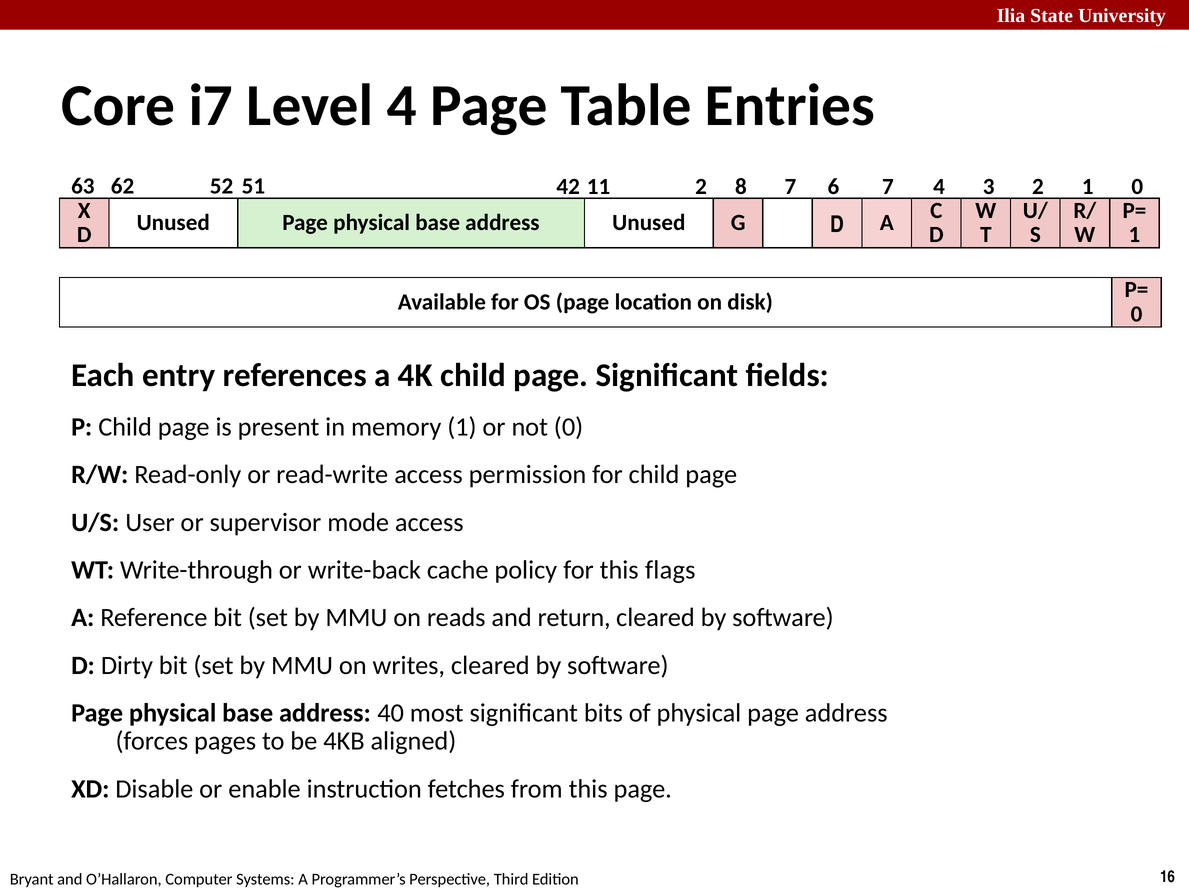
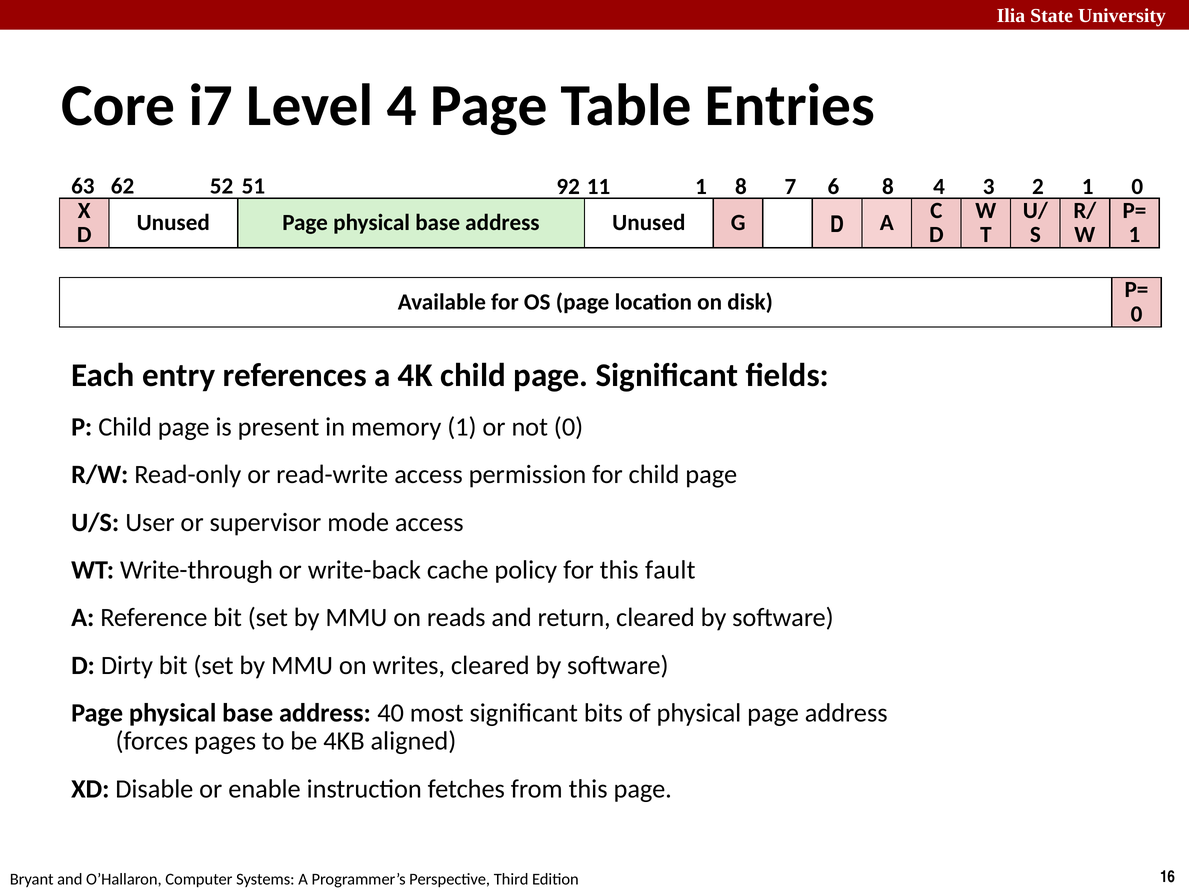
42: 42 -> 92
11 2: 2 -> 1
6 7: 7 -> 8
flags: flags -> fault
